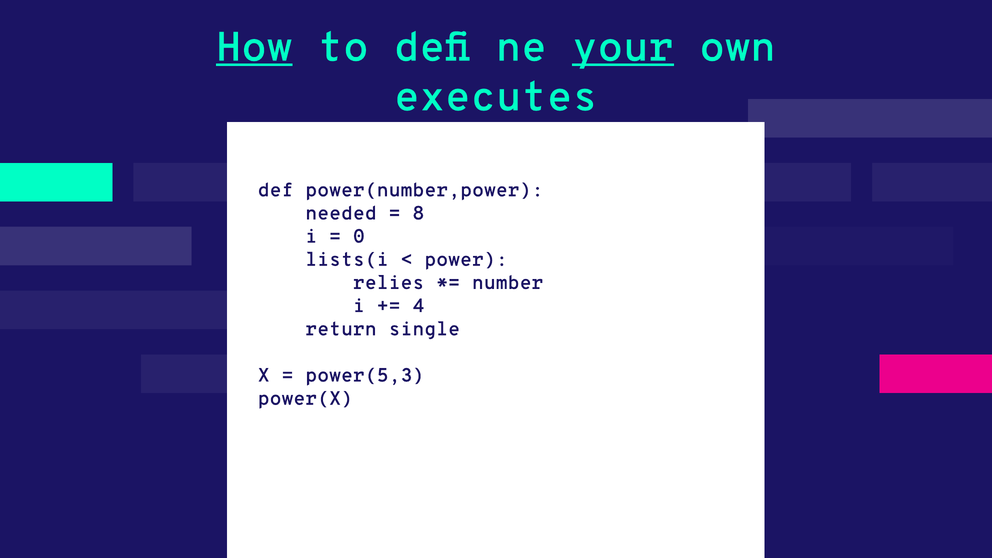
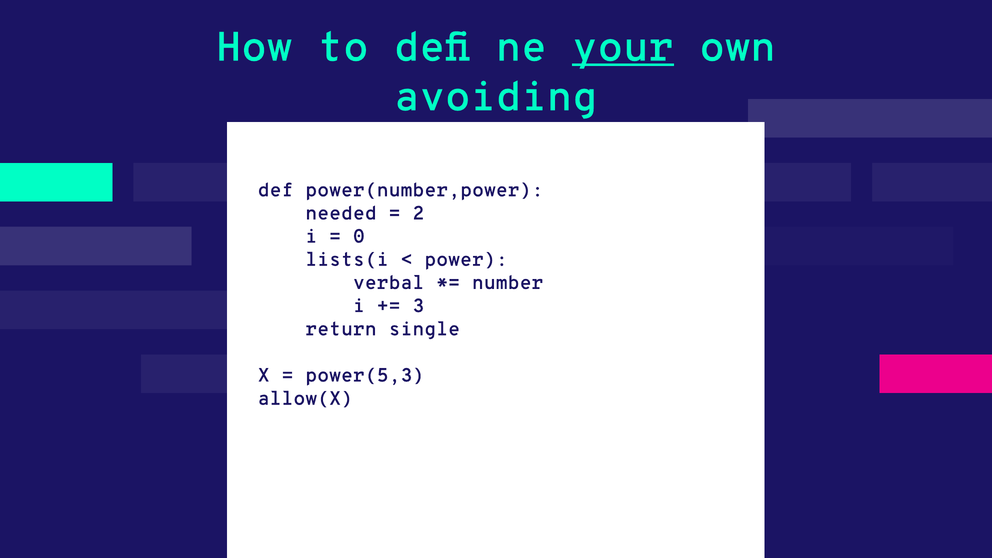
How underline: present -> none
executes: executes -> avoiding
8: 8 -> 2
relies: relies -> verbal
4: 4 -> 3
power(X: power(X -> allow(X
